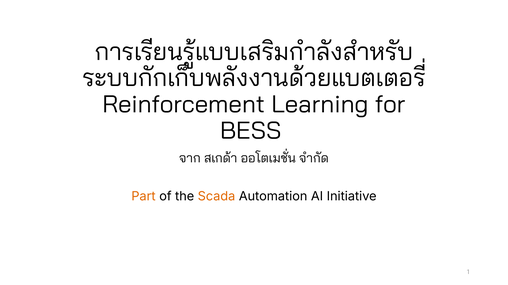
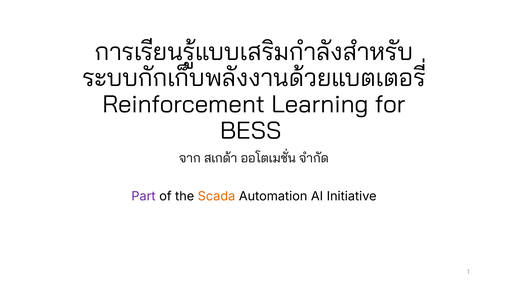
Part colour: orange -> purple
